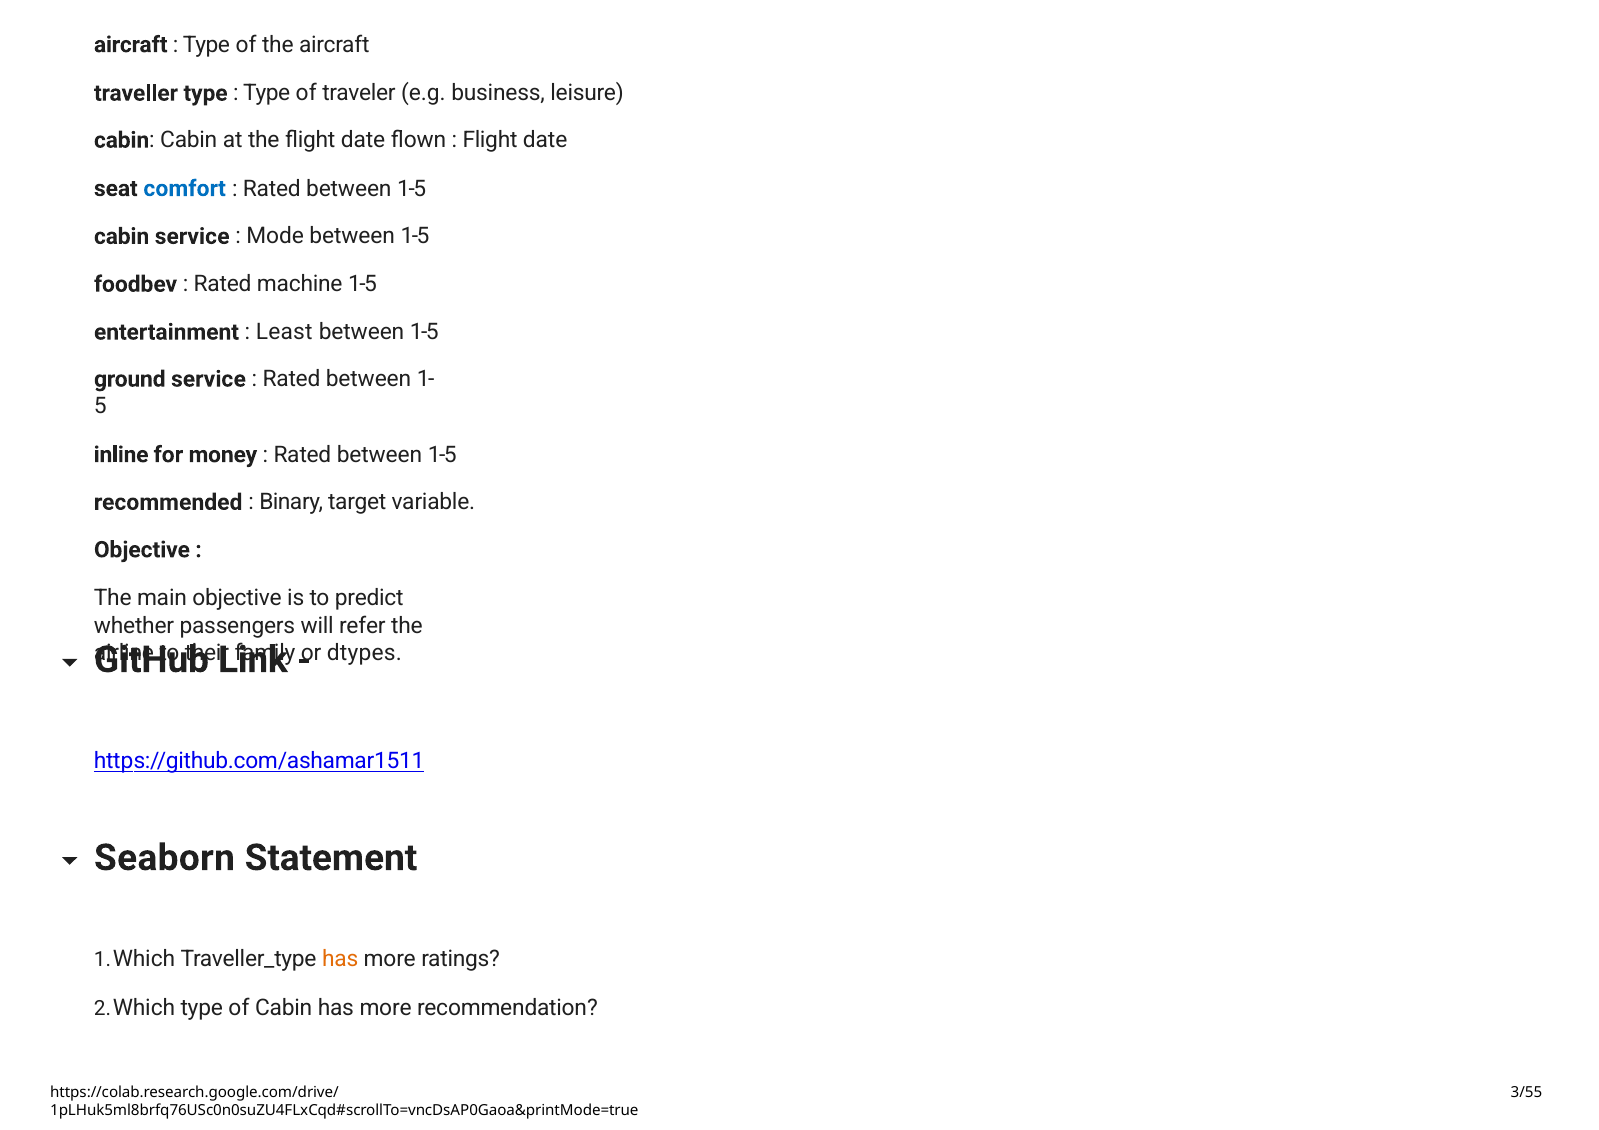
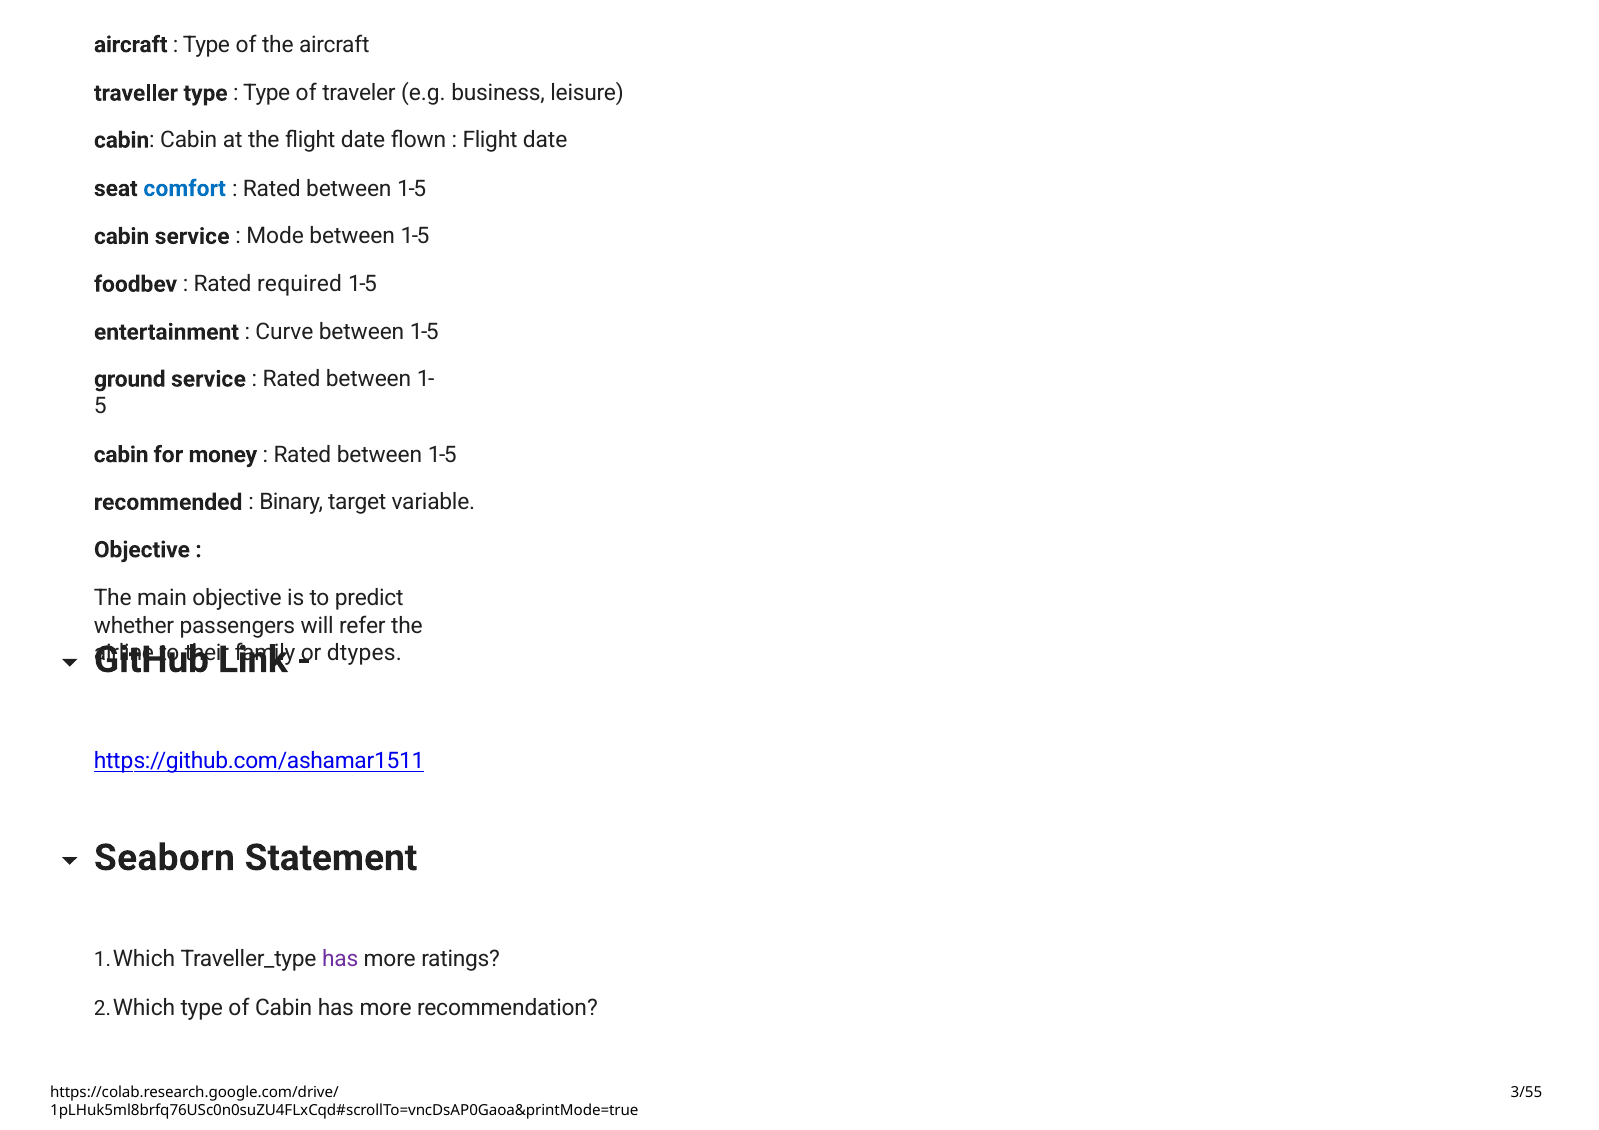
machine: machine -> required
Least: Least -> Curve
inline at (121, 455): inline -> cabin
has at (340, 959) colour: orange -> purple
